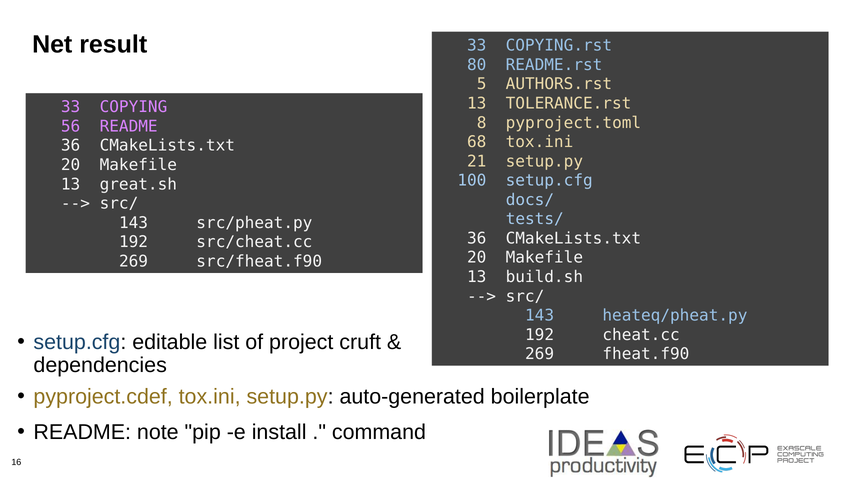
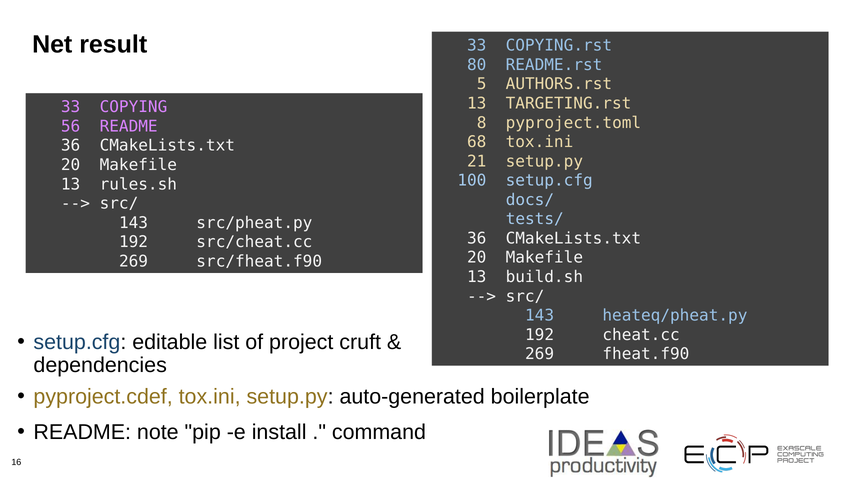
TOLERANCE.rst: TOLERANCE.rst -> TARGETING.rst
great.sh: great.sh -> rules.sh
